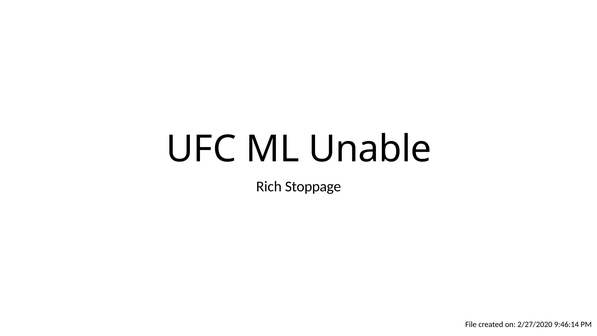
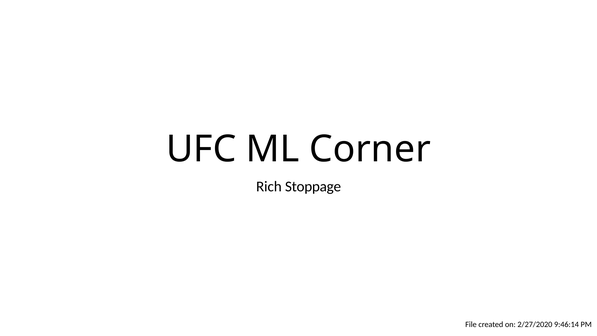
Unable: Unable -> Corner
